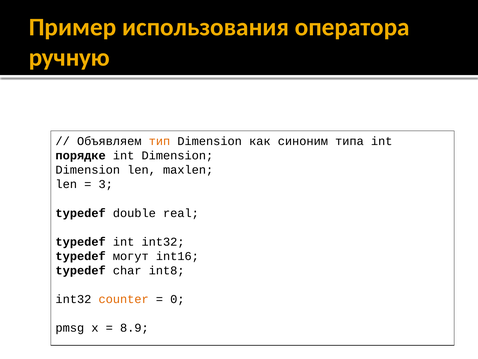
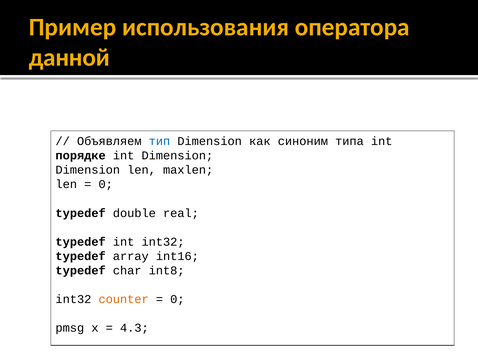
ручную: ручную -> данной
тип colour: orange -> blue
3 at (106, 184): 3 -> 0
могут: могут -> array
8.9: 8.9 -> 4.3
